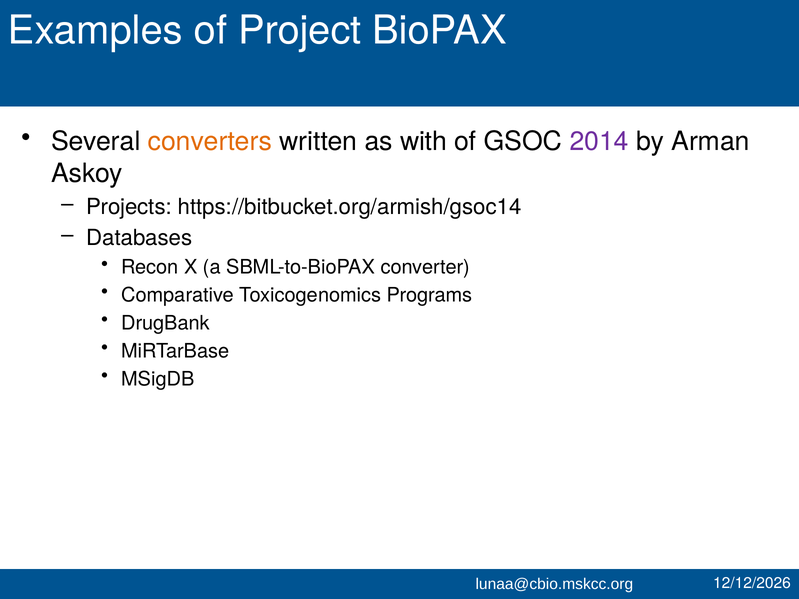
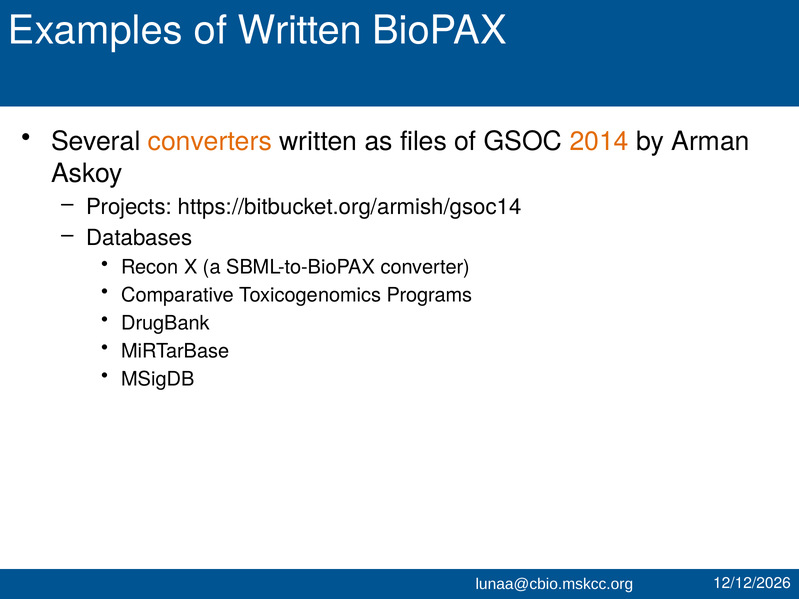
of Project: Project -> Written
with: with -> files
2014 colour: purple -> orange
